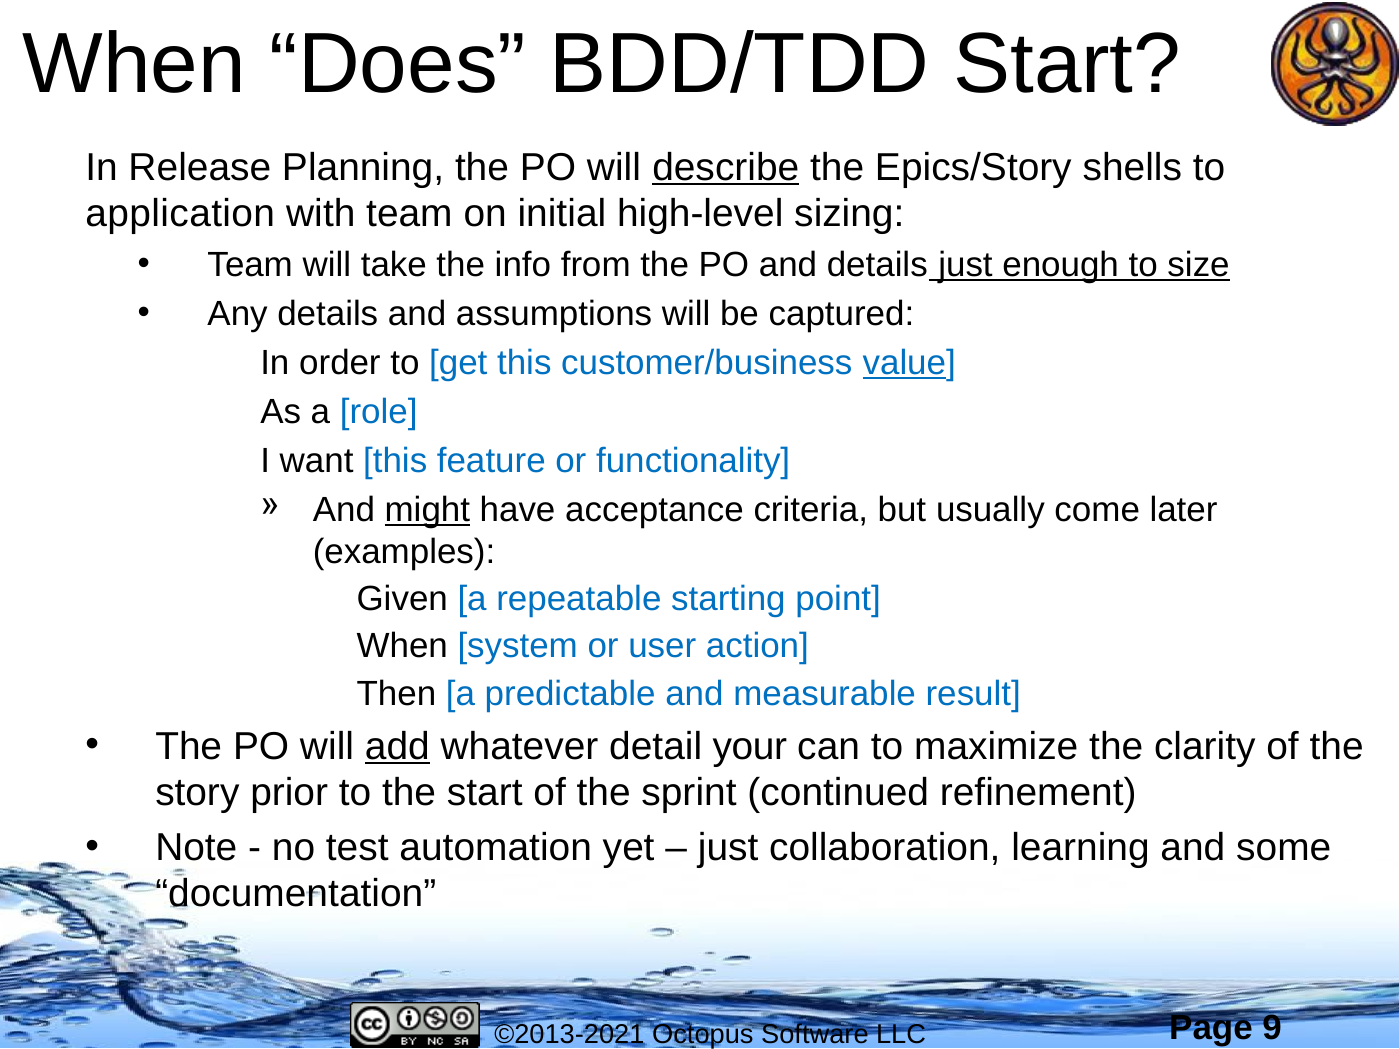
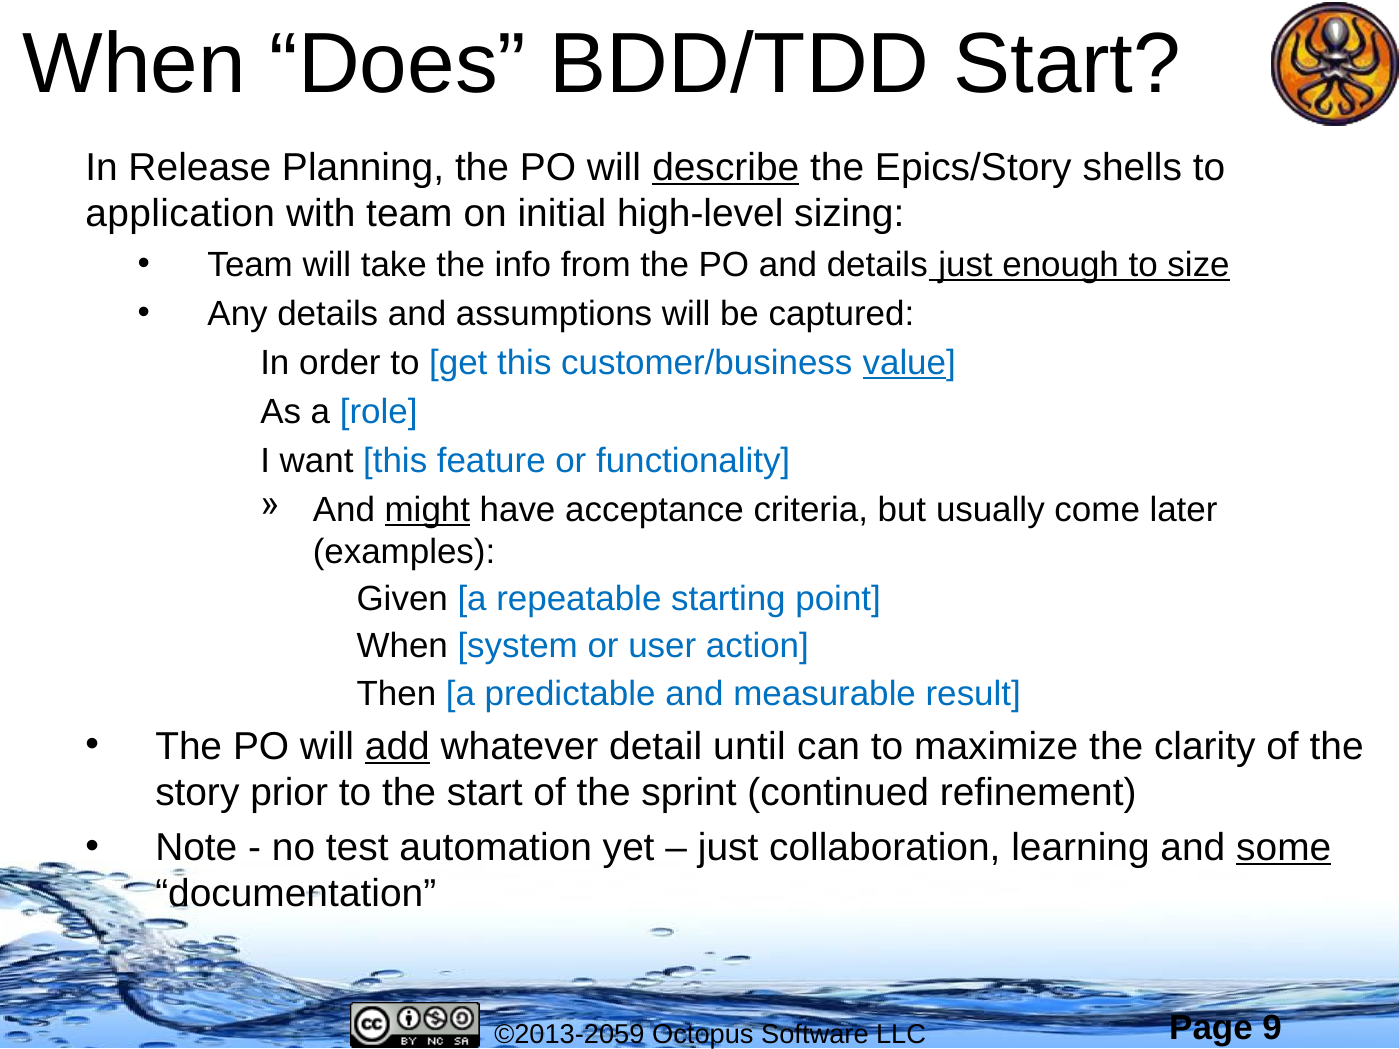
your: your -> until
some underline: none -> present
©2013-2021: ©2013-2021 -> ©2013-2059
